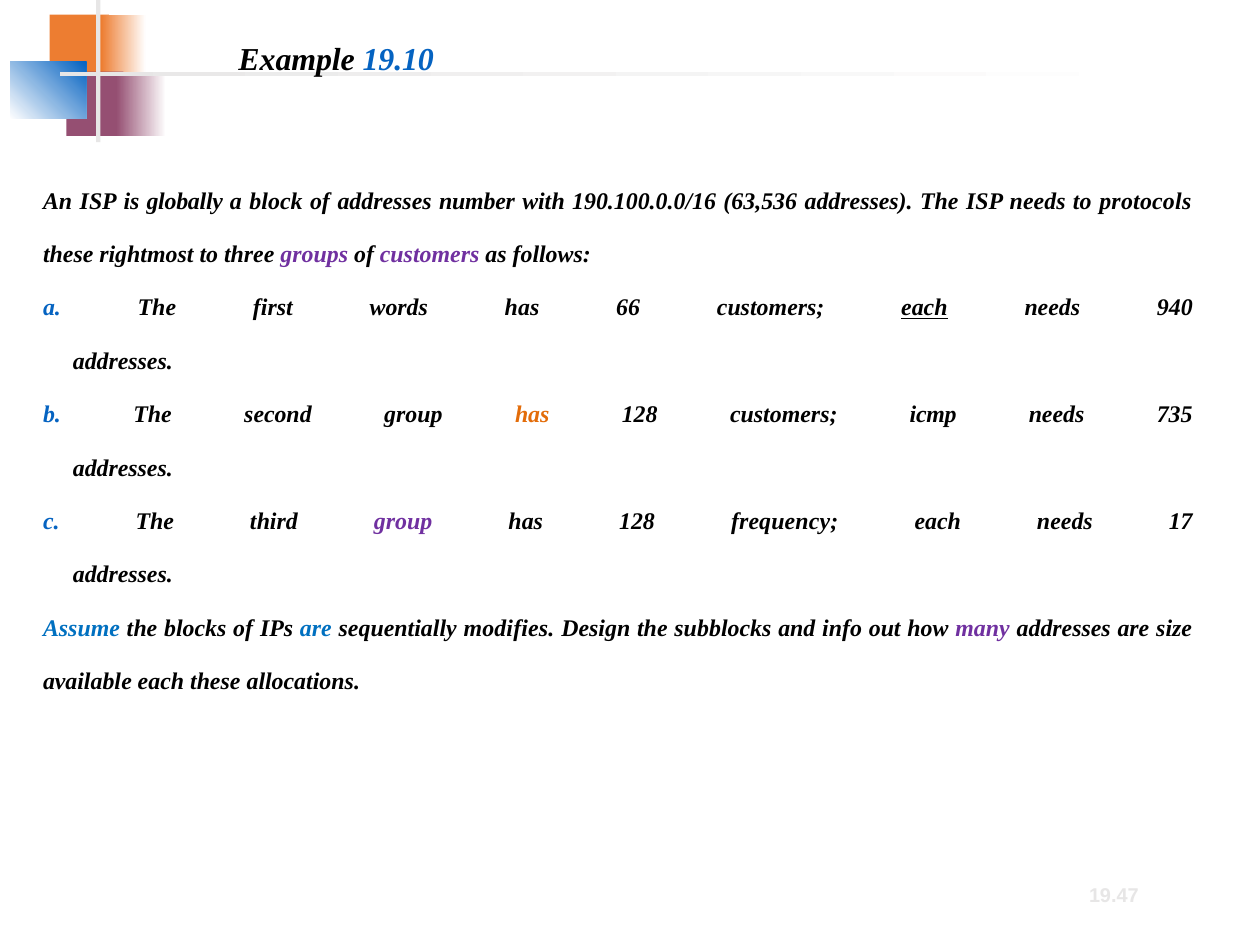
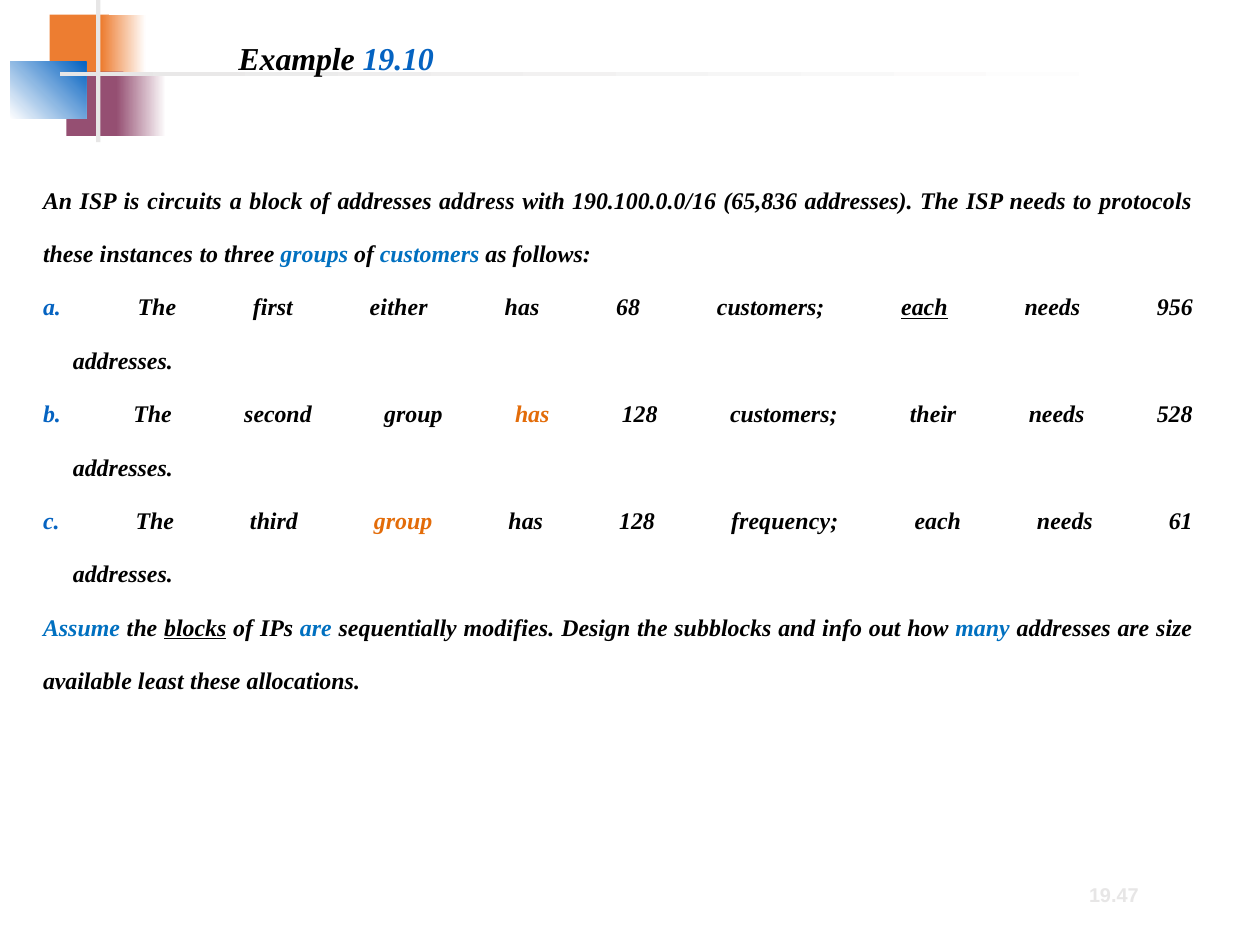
globally: globally -> circuits
number: number -> address
63,536: 63,536 -> 65,836
rightmost: rightmost -> instances
groups colour: purple -> blue
customers at (430, 255) colour: purple -> blue
words: words -> either
66: 66 -> 68
940: 940 -> 956
icmp: icmp -> their
735: 735 -> 528
group at (403, 522) colour: purple -> orange
17: 17 -> 61
blocks underline: none -> present
many colour: purple -> blue
available each: each -> least
